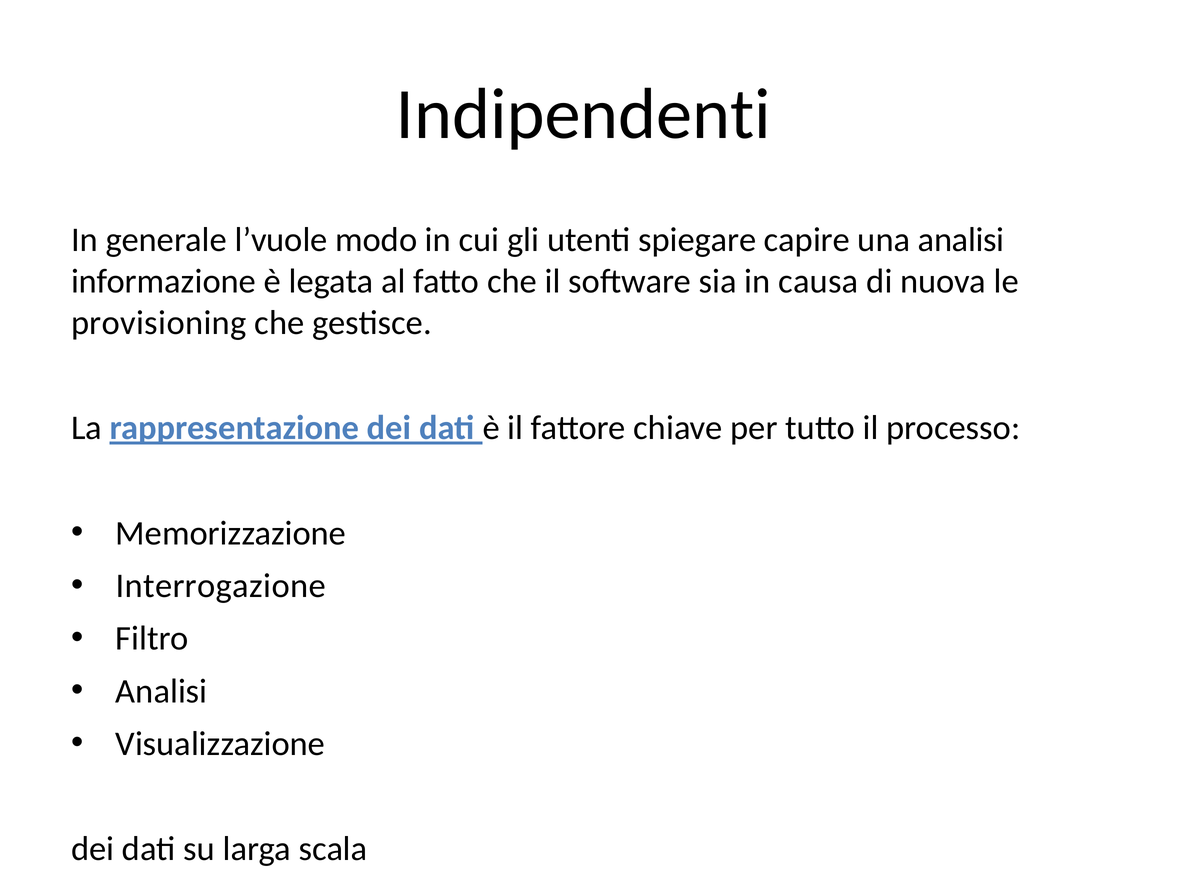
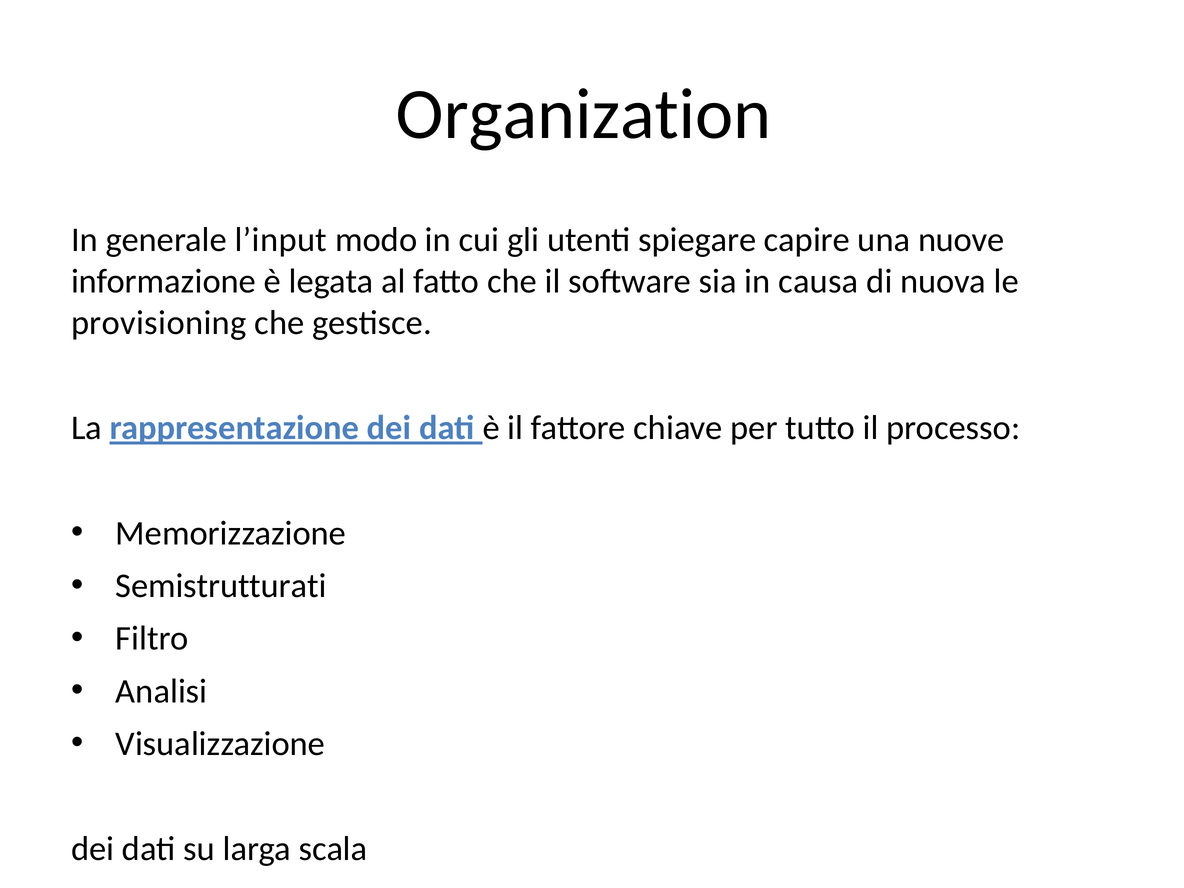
Indipendenti: Indipendenti -> Organization
l’vuole: l’vuole -> l’input
una analisi: analisi -> nuove
Interrogazione: Interrogazione -> Semistrutturati
